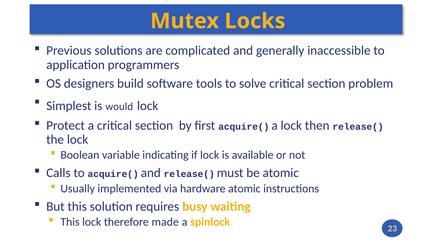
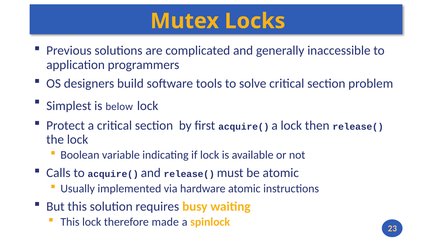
would: would -> below
